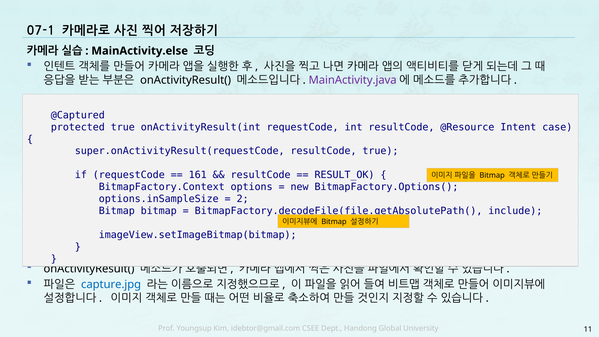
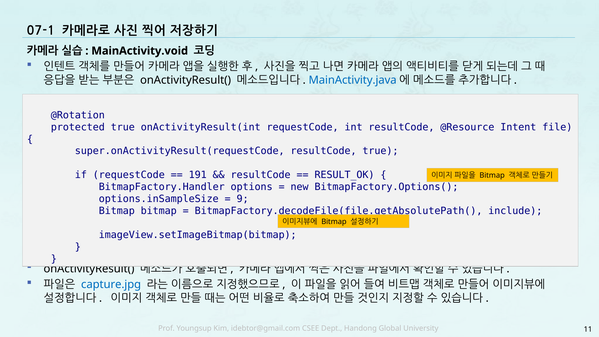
MainActivity.else: MainActivity.else -> MainActivity.void
MainActivity.java colour: purple -> blue
@Captured: @Captured -> @Rotation
case: case -> file
161: 161 -> 191
BitmapFactory.Context: BitmapFactory.Context -> BitmapFactory.Handler
2: 2 -> 9
